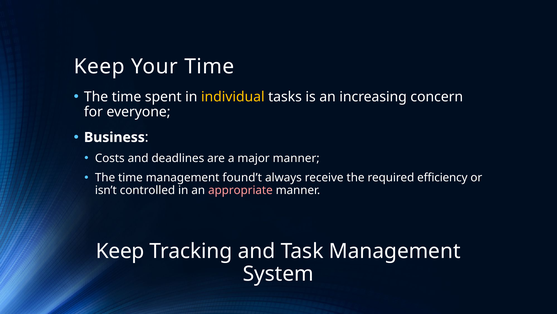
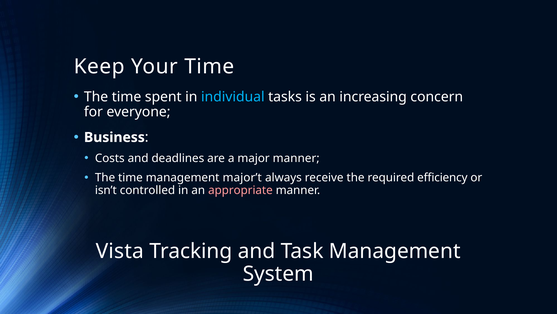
individual colour: yellow -> light blue
found’t: found’t -> major’t
Keep at (120, 251): Keep -> Vista
